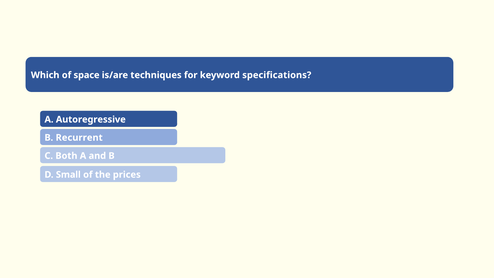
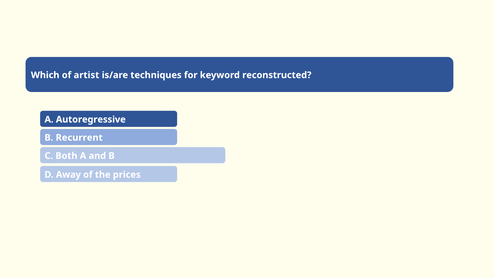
space: space -> artist
specifications: specifications -> reconstructed
Small: Small -> Away
